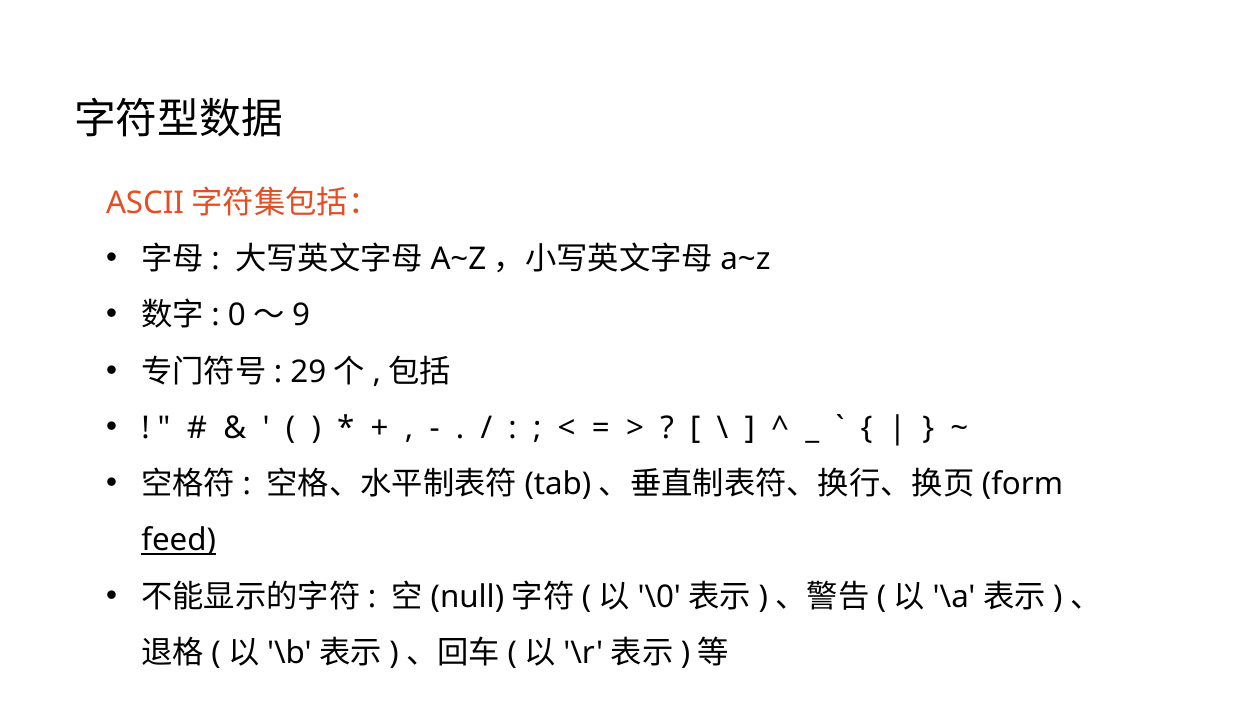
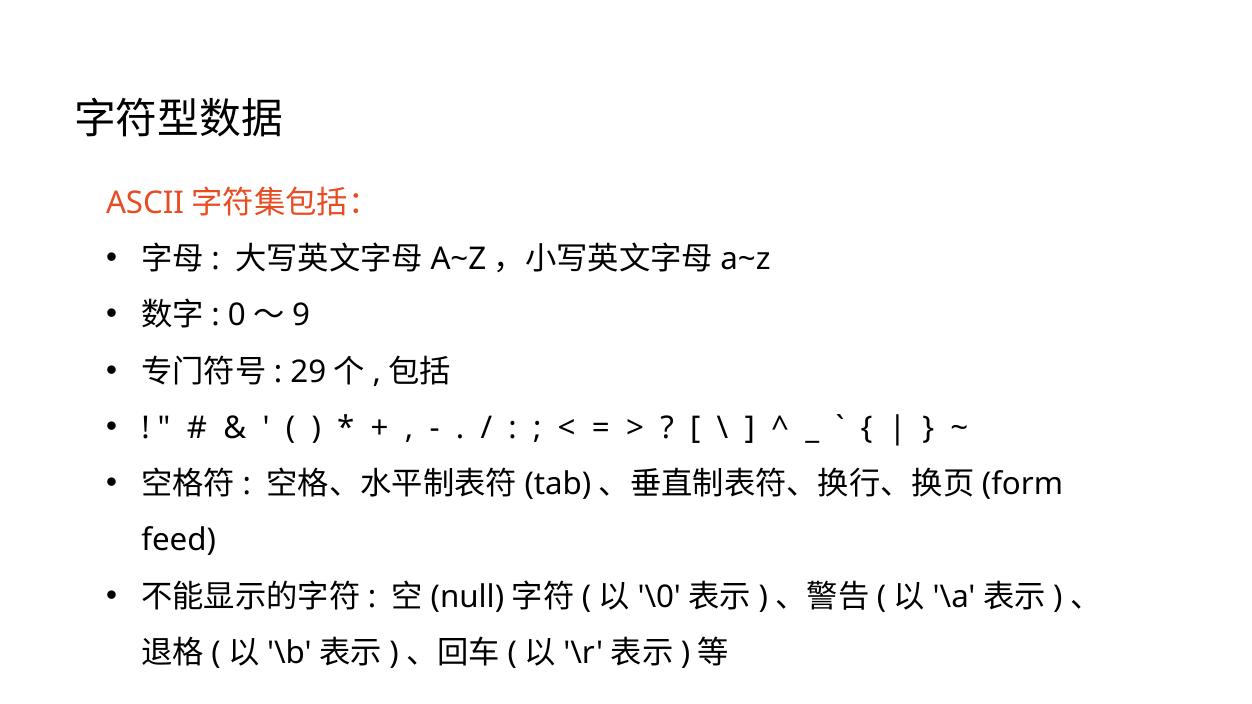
feed underline: present -> none
